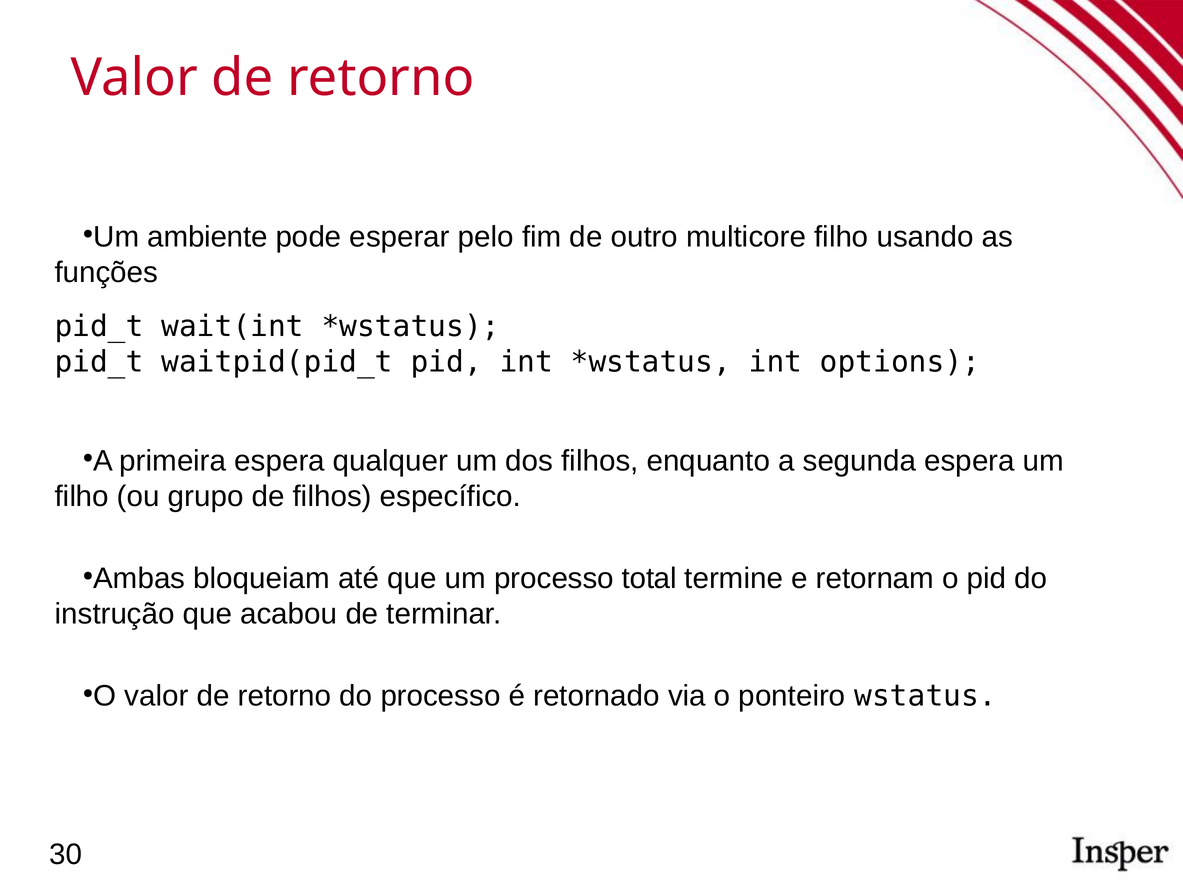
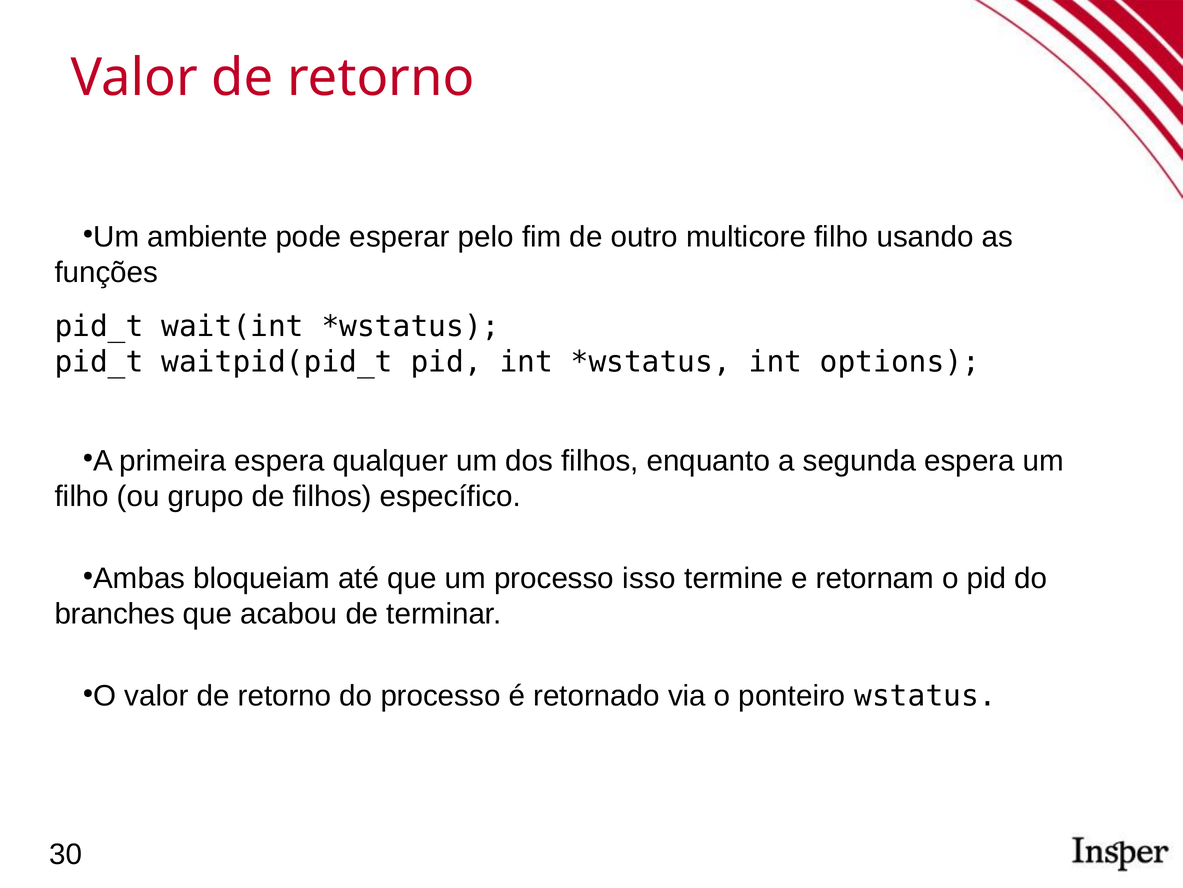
total: total -> isso
instrução: instrução -> branches
